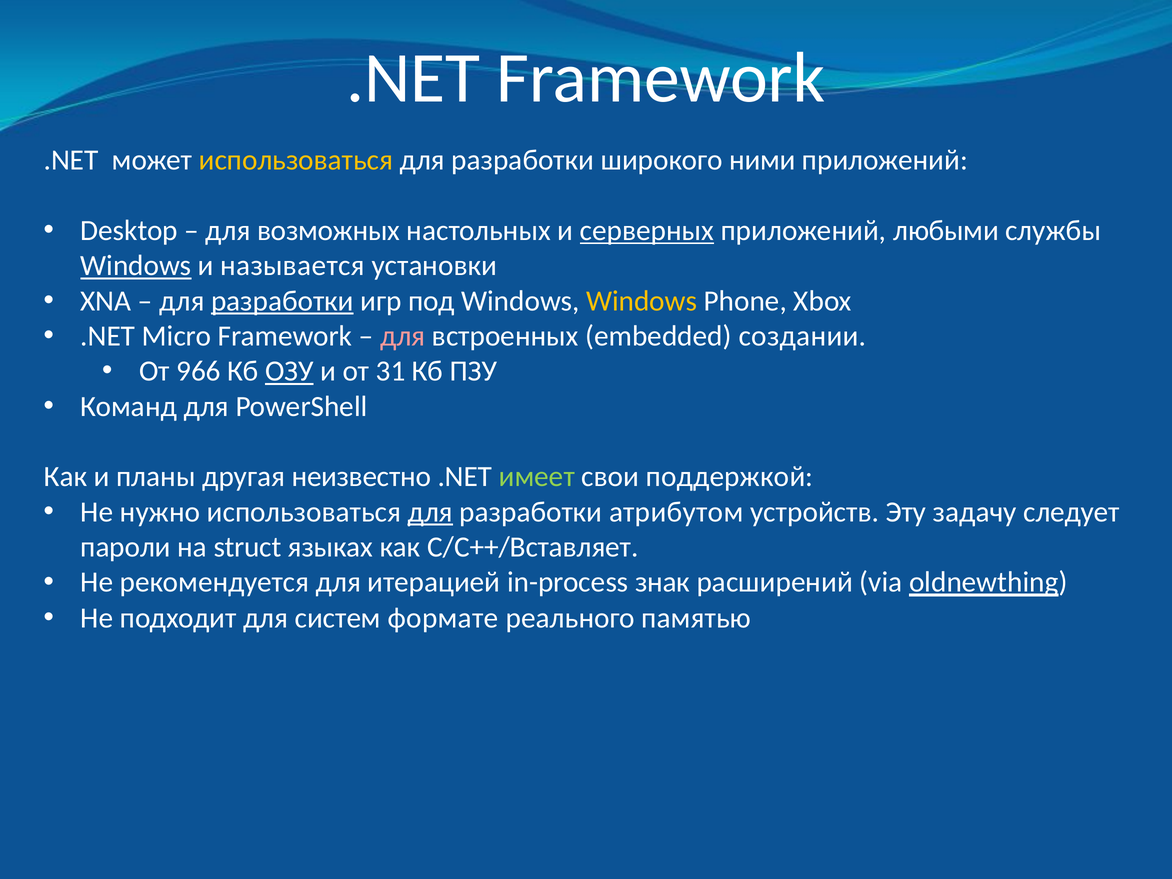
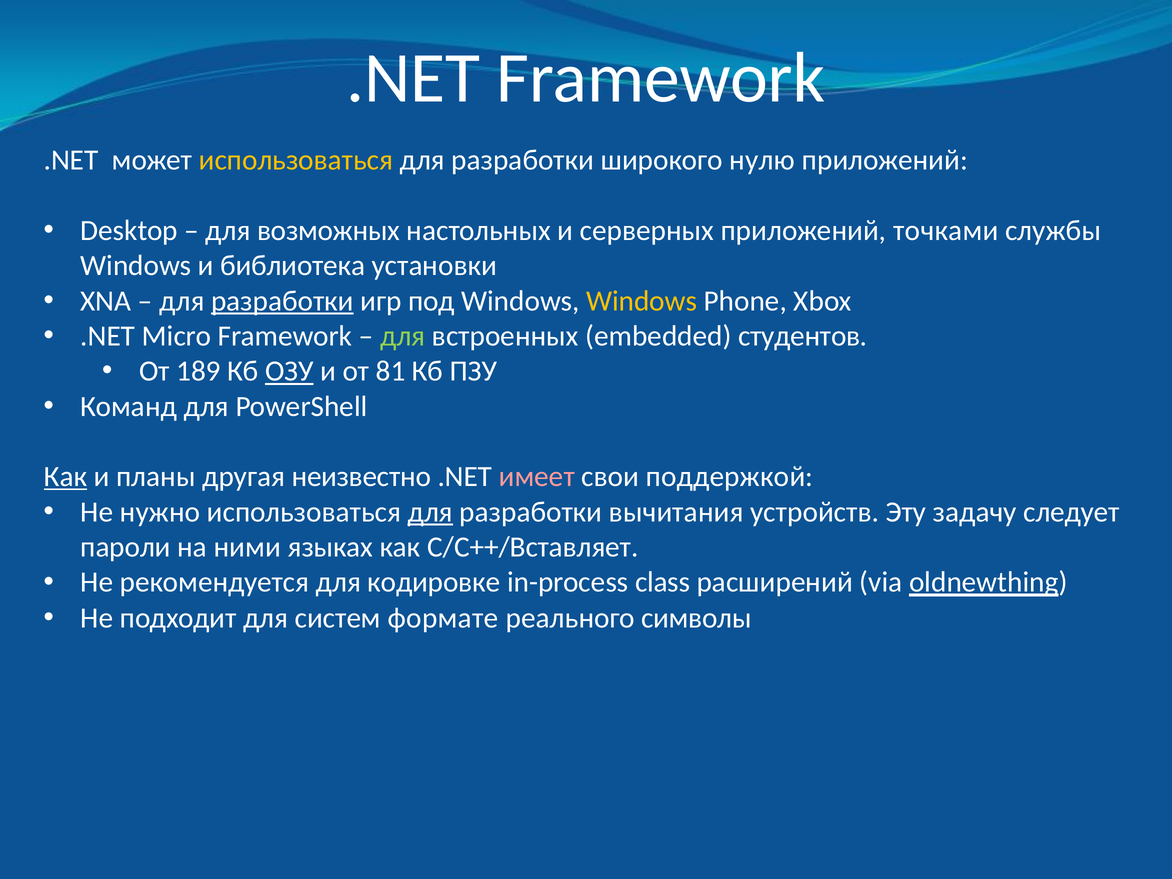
ними: ними -> нулю
серверных underline: present -> none
любыми: любыми -> точками
Windows at (136, 266) underline: present -> none
называется: называется -> библиотека
для at (403, 336) colour: pink -> light green
создании: создании -> студентов
966: 966 -> 189
31: 31 -> 81
Как at (65, 477) underline: none -> present
имеет colour: light green -> pink
атрибутом: атрибутом -> вычитания
struct: struct -> ними
итерацией: итерацией -> кодировке
знак: знак -> class
памятью: памятью -> символы
